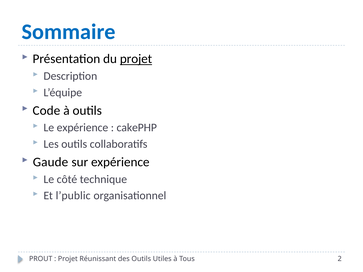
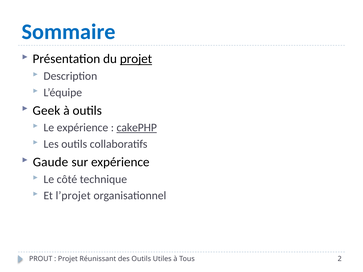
Code: Code -> Geek
cakePHP underline: none -> present
l’public: l’public -> l’projet
